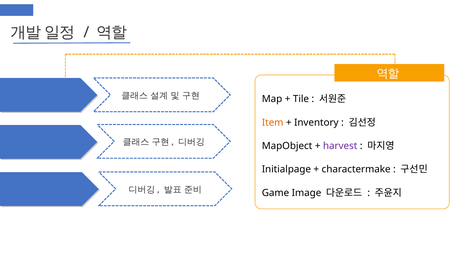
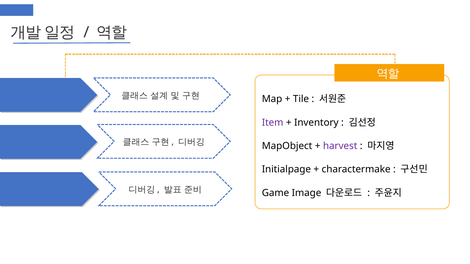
Item colour: orange -> purple
